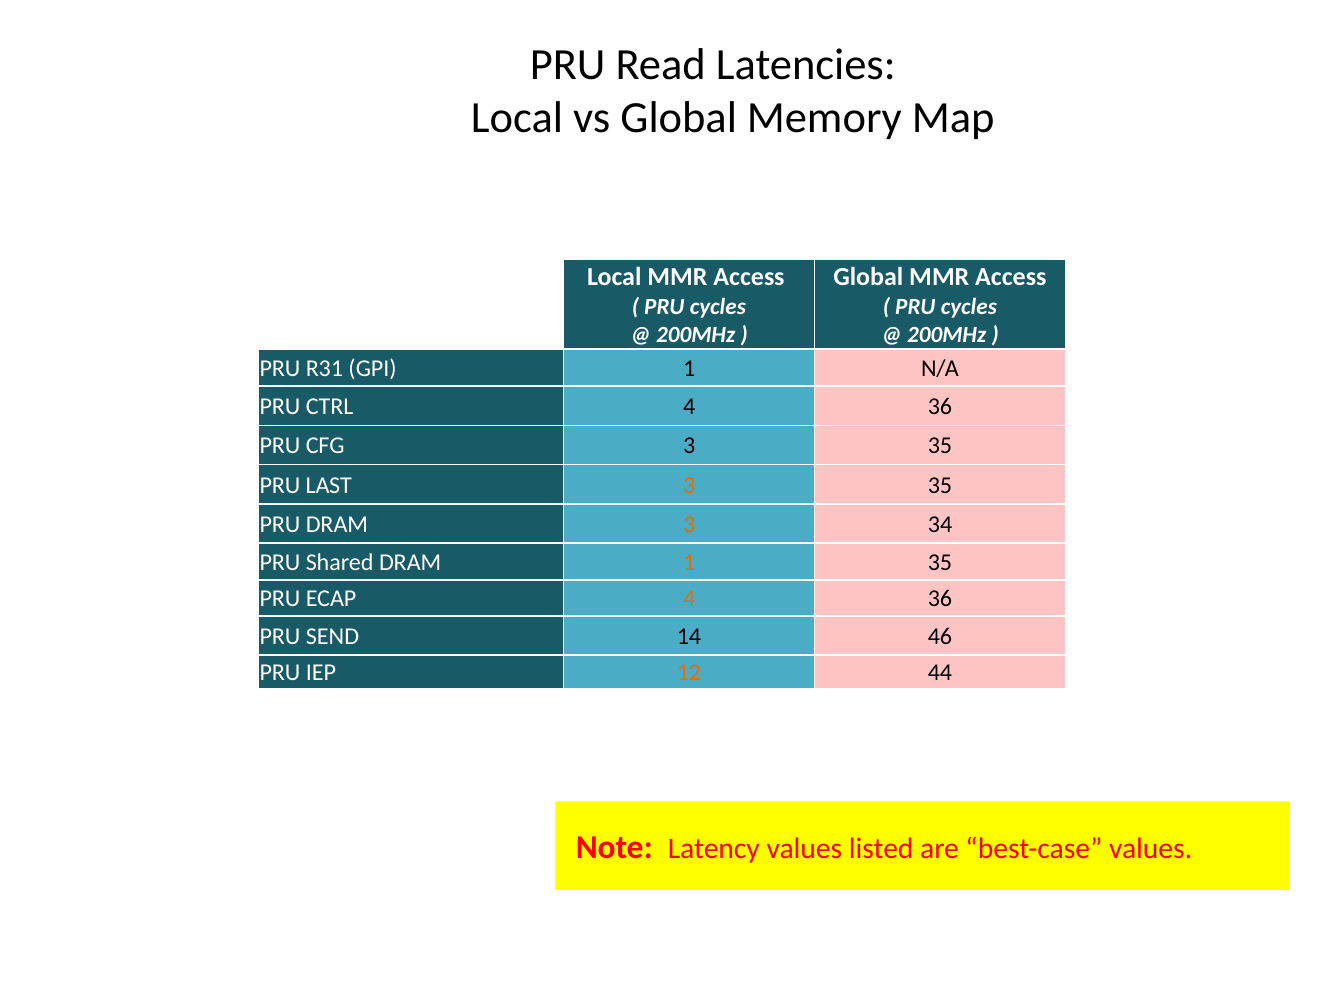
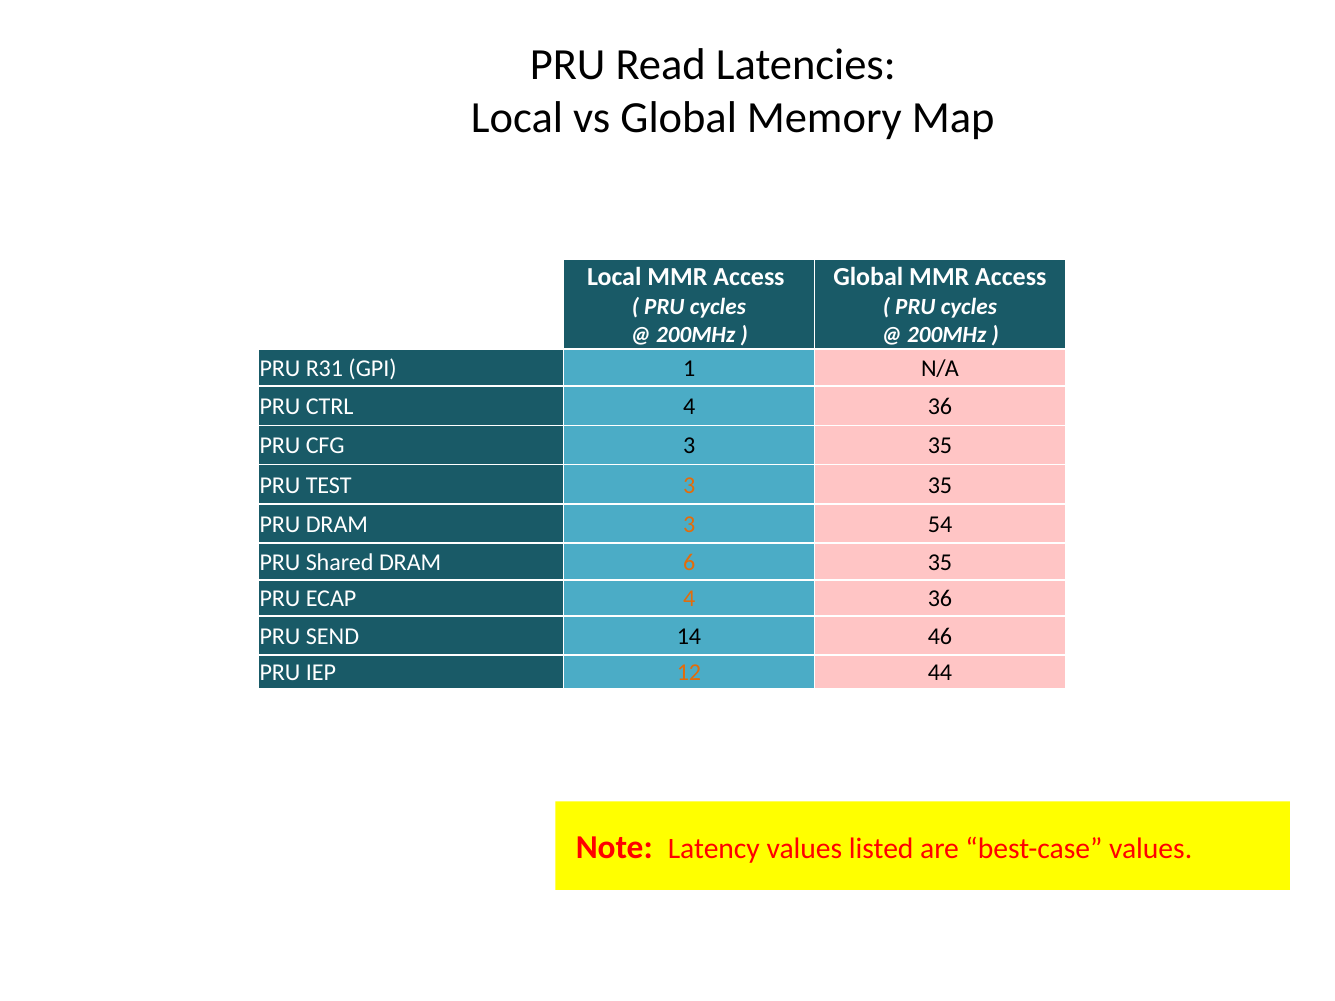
LAST: LAST -> TEST
34: 34 -> 54
DRAM 1: 1 -> 6
